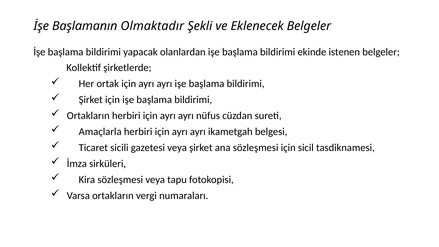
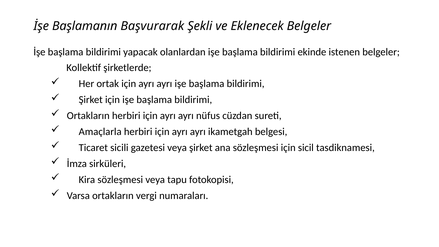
Olmaktadır: Olmaktadır -> Başvurarak
